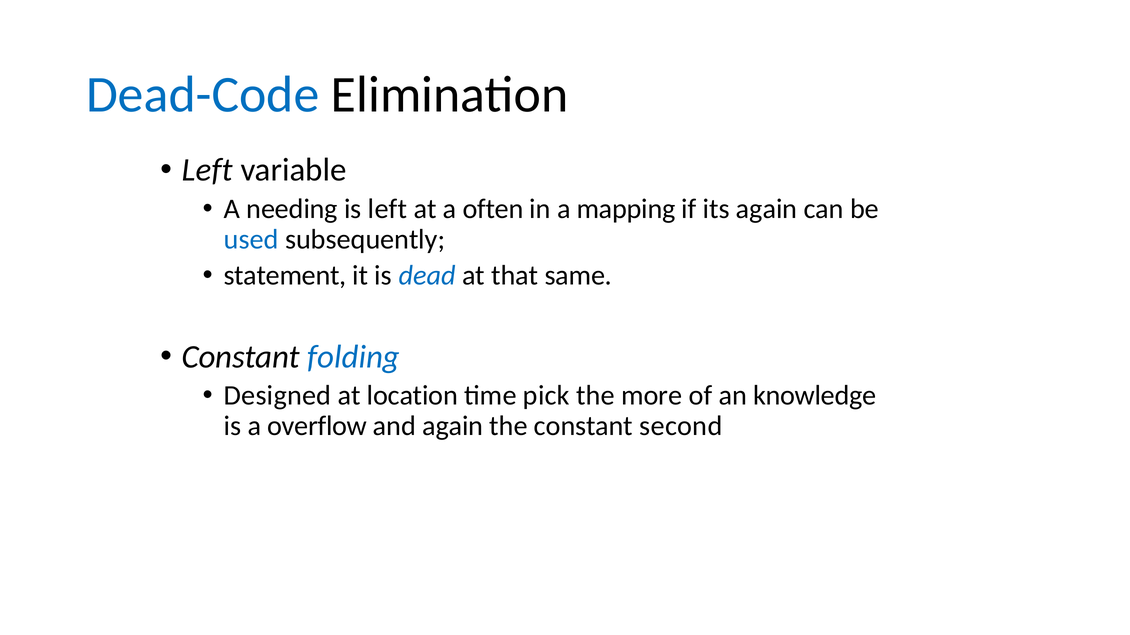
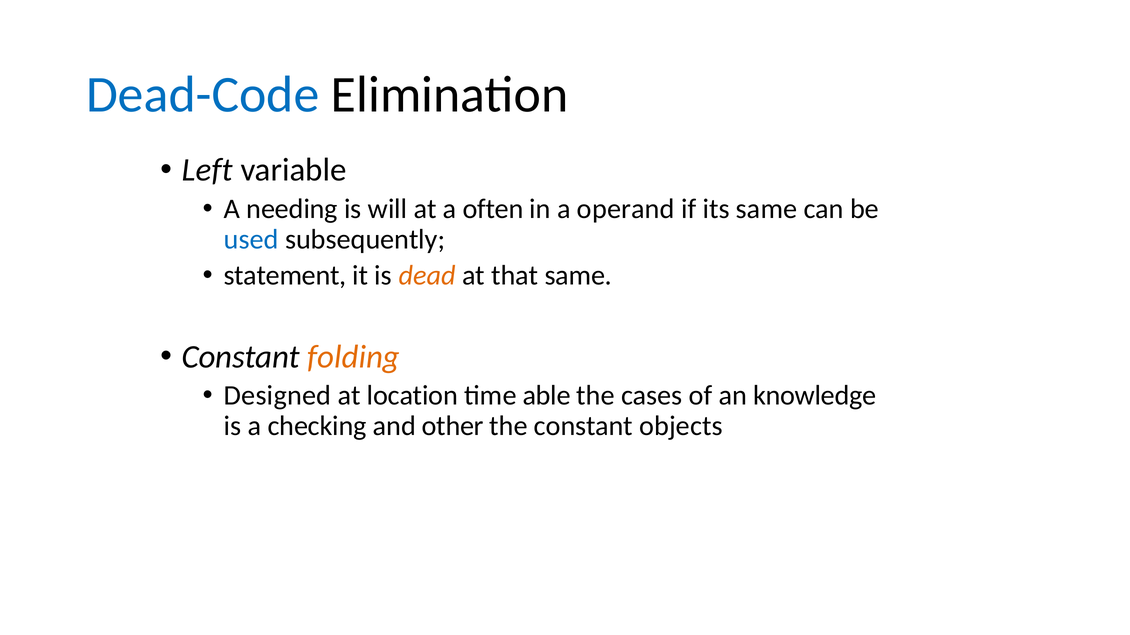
is left: left -> will
mapping: mapping -> operand
its again: again -> same
dead colour: blue -> orange
folding colour: blue -> orange
pick: pick -> able
more: more -> cases
overflow: overflow -> checking
and again: again -> other
second: second -> objects
